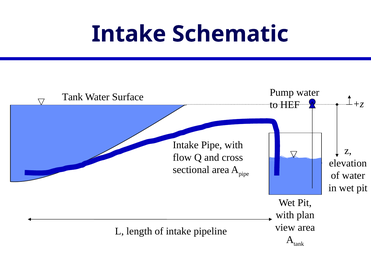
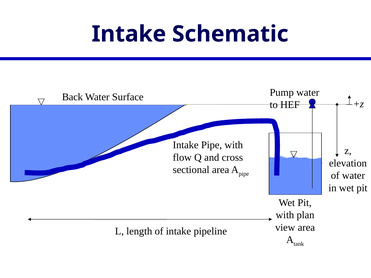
Tank at (72, 97): Tank -> Back
